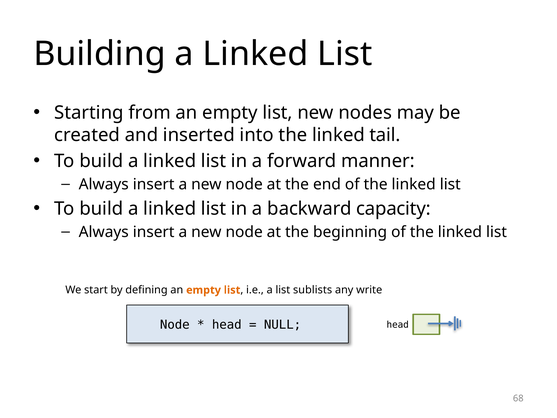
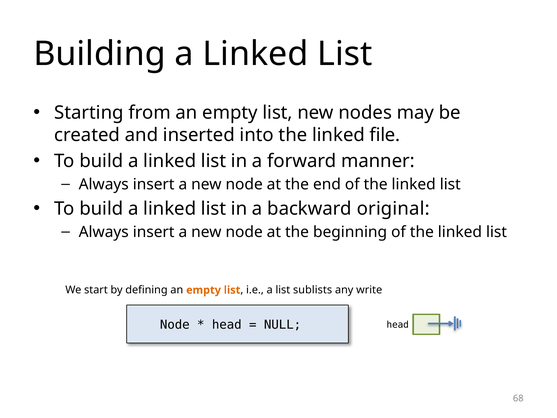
tail: tail -> file
capacity: capacity -> original
